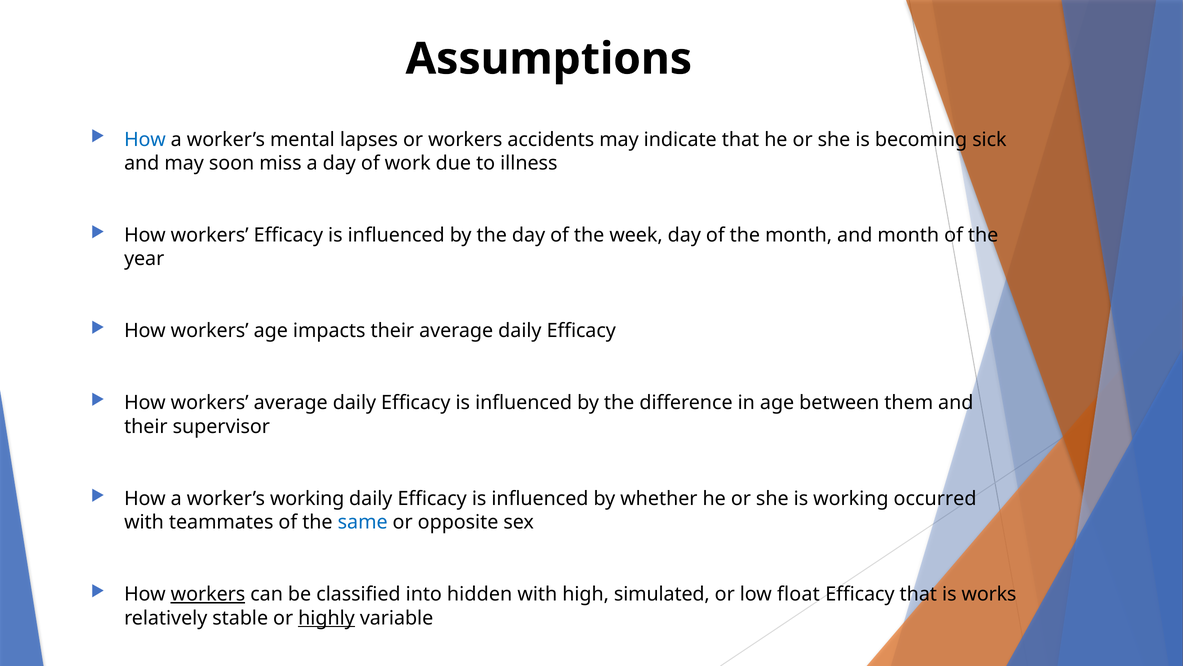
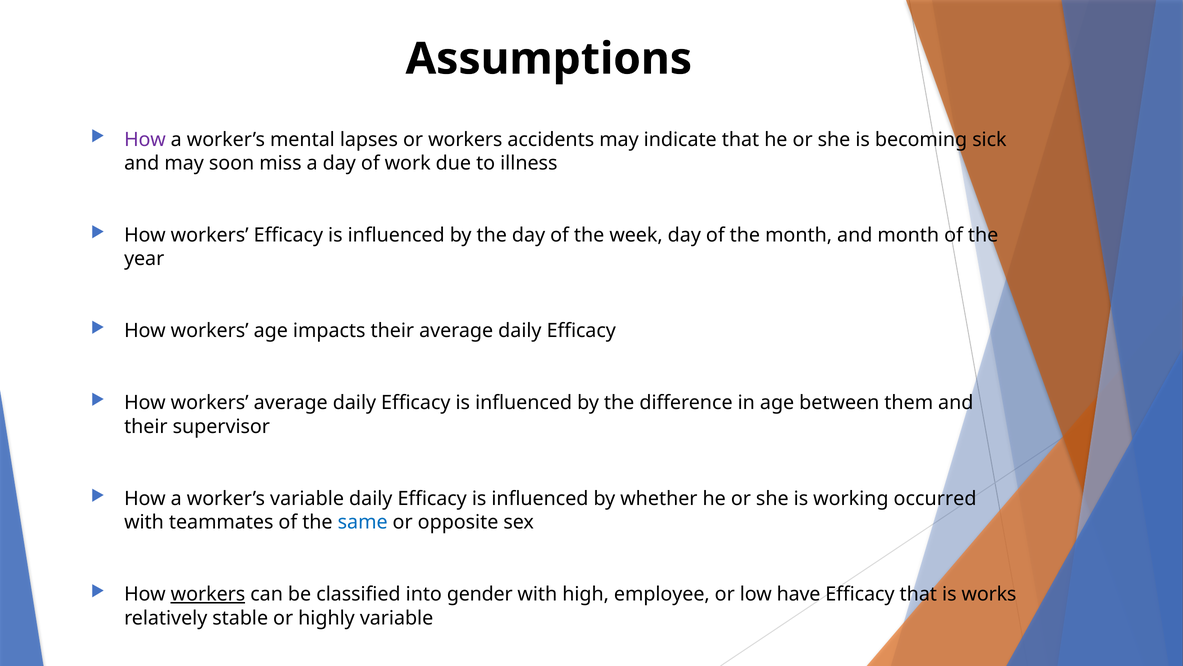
How at (145, 139) colour: blue -> purple
worker’s working: working -> variable
hidden: hidden -> gender
simulated: simulated -> employee
float: float -> have
highly underline: present -> none
